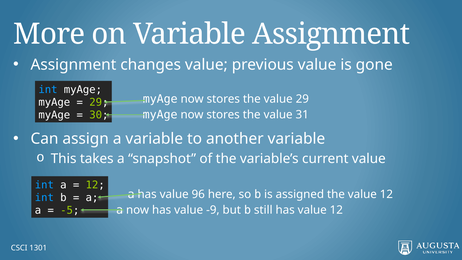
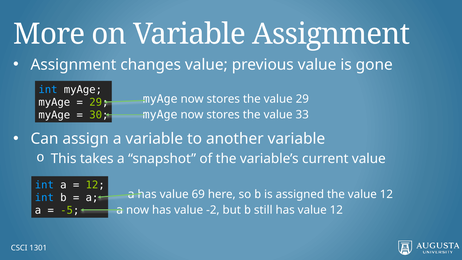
31: 31 -> 33
96: 96 -> 69
-9: -9 -> -2
